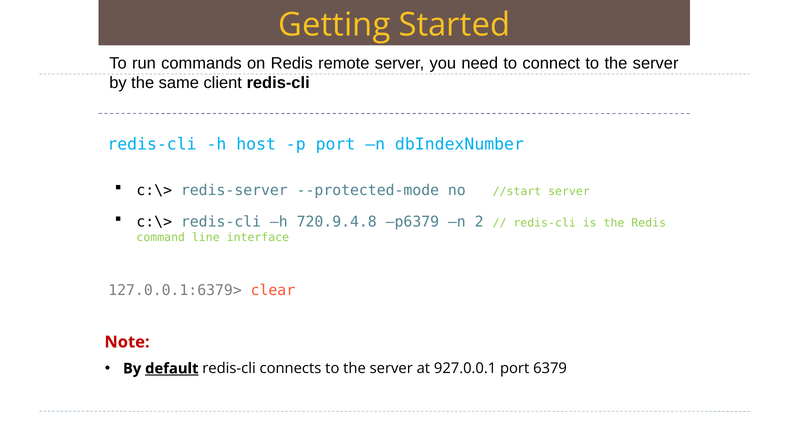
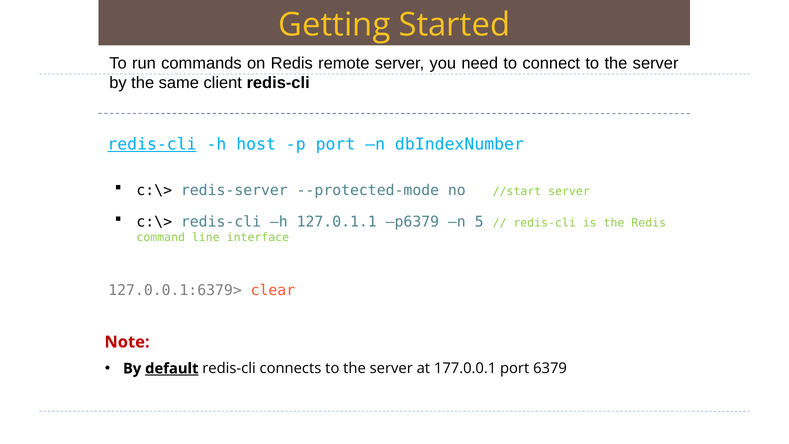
redis-cli at (152, 144) underline: none -> present
720.9.4.8: 720.9.4.8 -> 127.0.1.1
2: 2 -> 5
927.0.0.1: 927.0.0.1 -> 177.0.0.1
